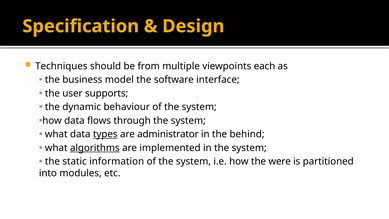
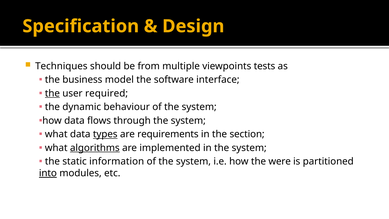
each: each -> tests
the at (52, 93) underline: none -> present
supports: supports -> required
administrator: administrator -> requirements
behind: behind -> section
into underline: none -> present
